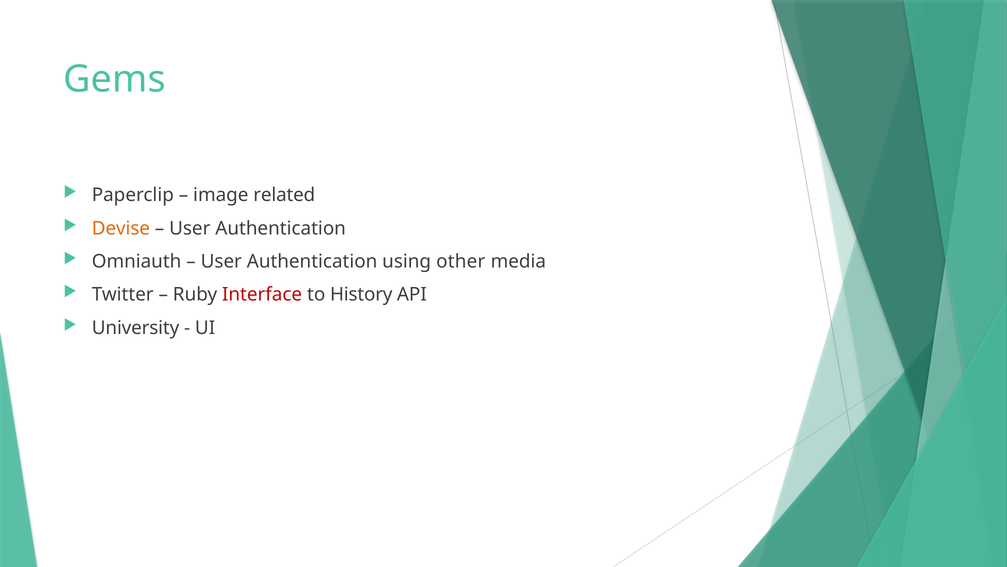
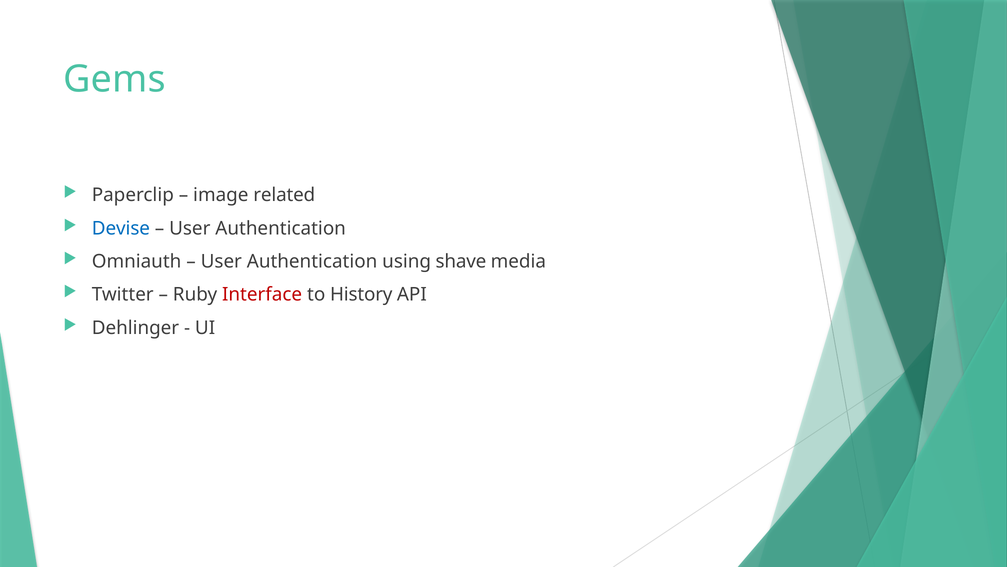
Devise colour: orange -> blue
other: other -> shave
University: University -> Dehlinger
